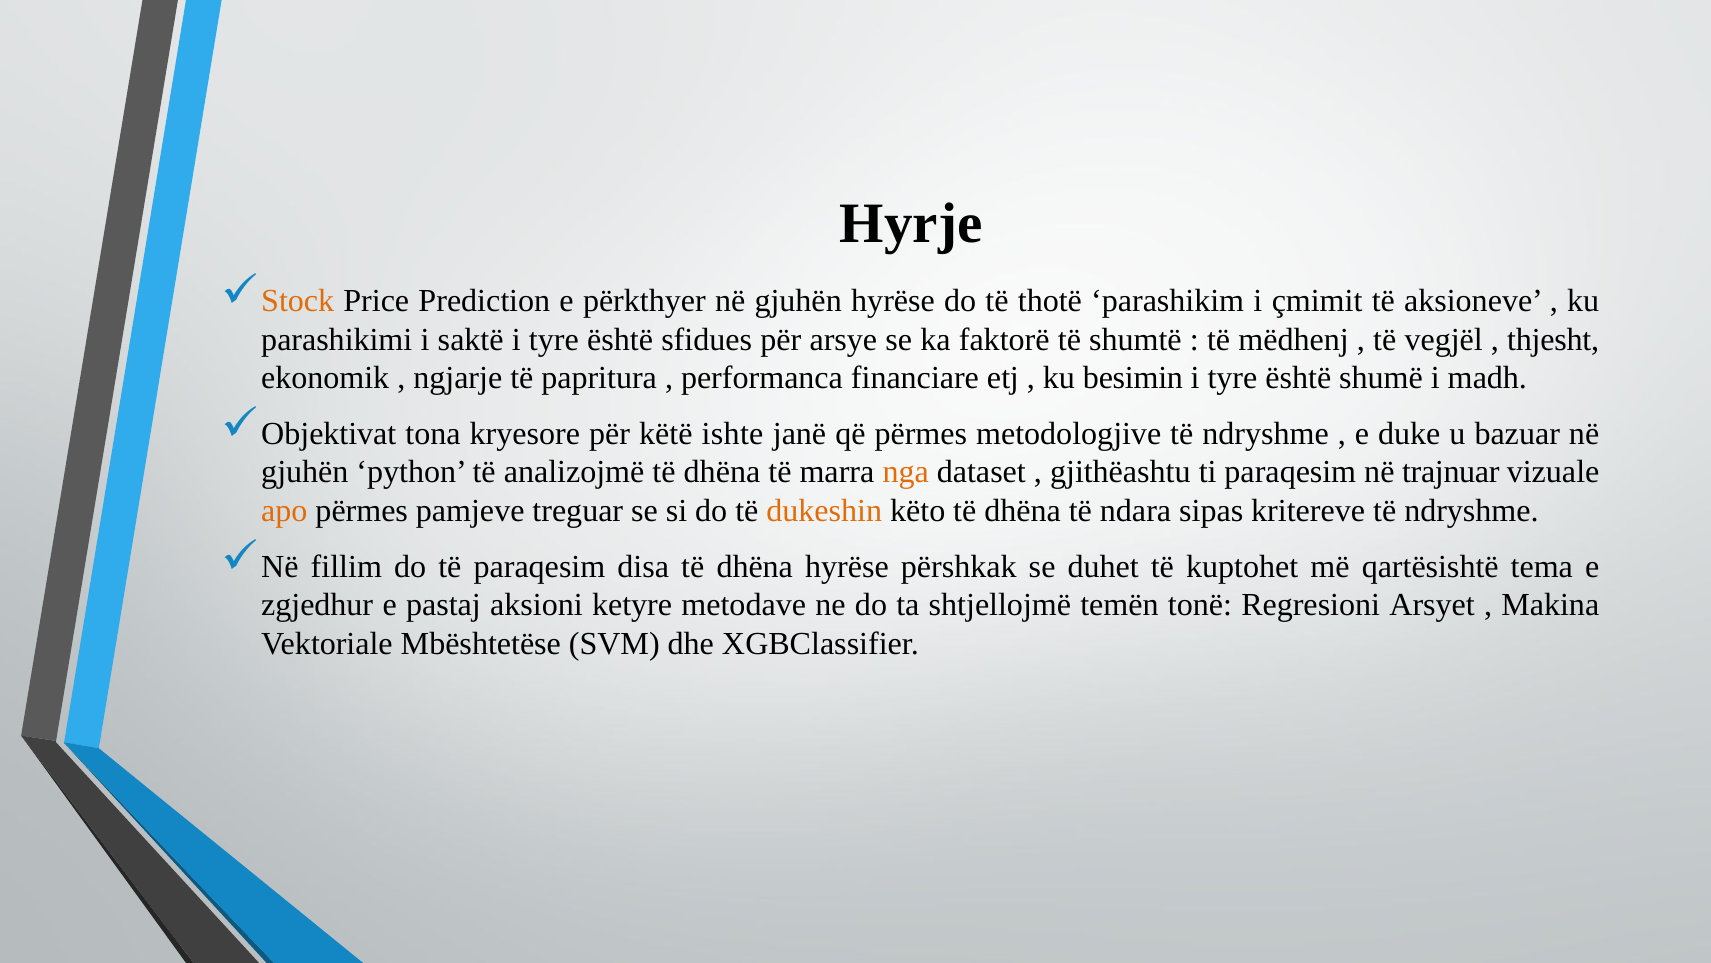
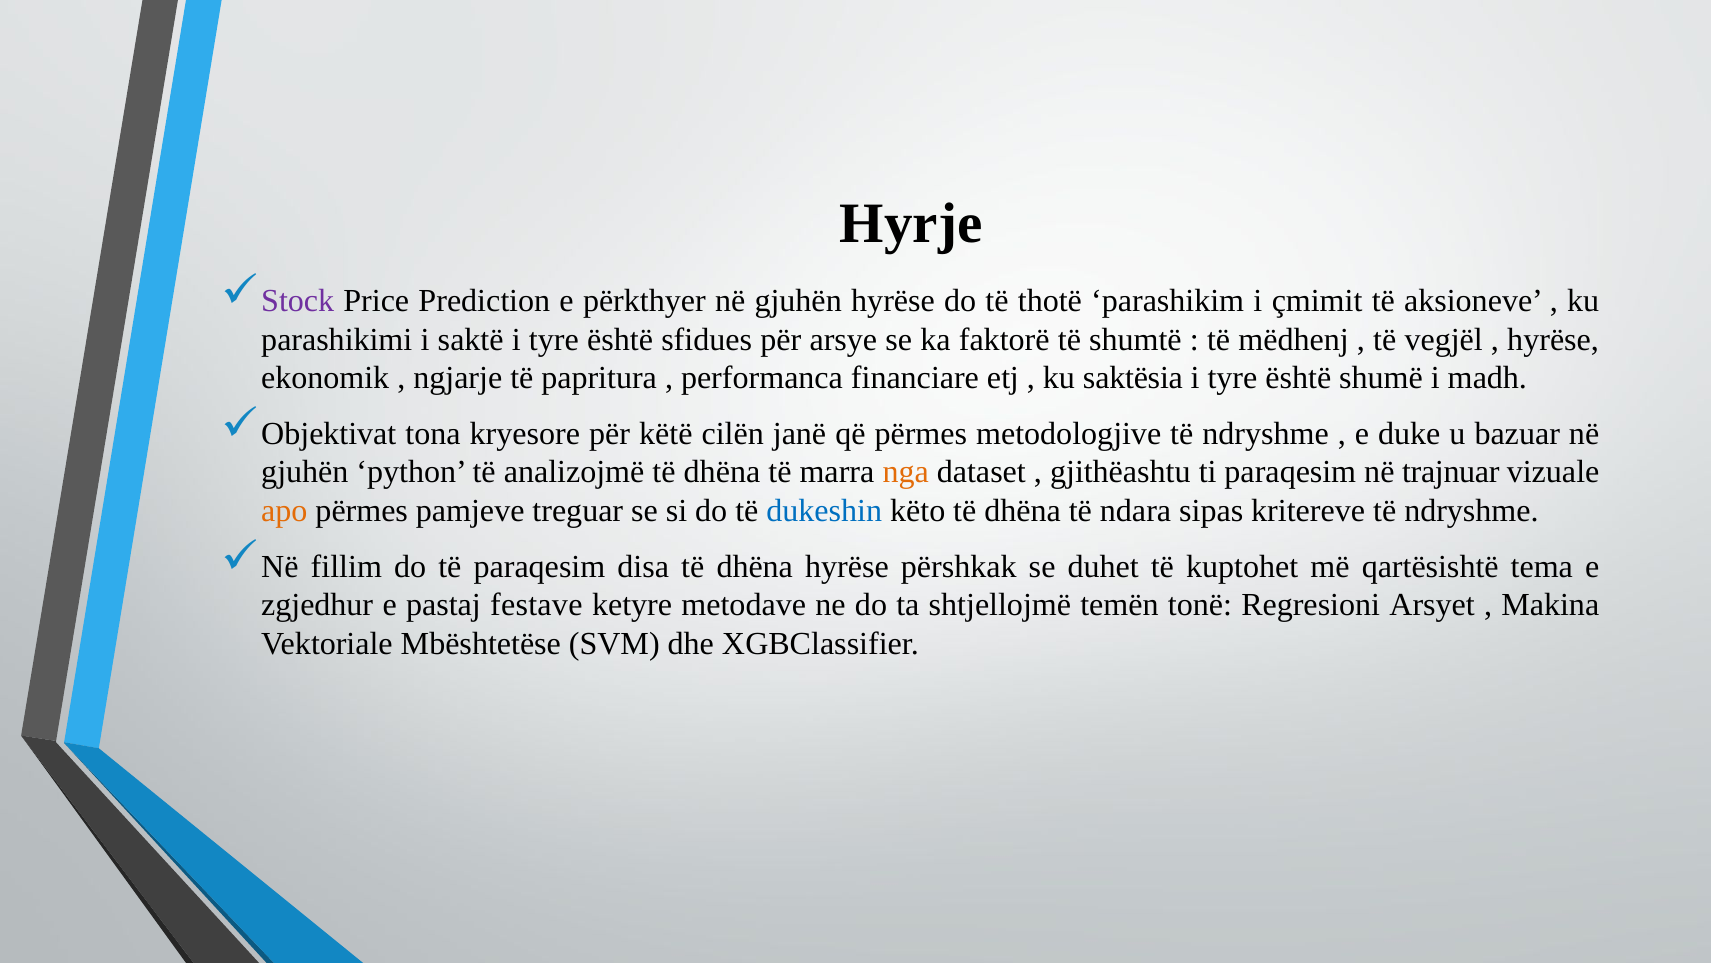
Stock colour: orange -> purple
thjesht at (1553, 339): thjesht -> hyrëse
besimin: besimin -> saktësia
ishte: ishte -> cilën
dukeshin colour: orange -> blue
aksioni: aksioni -> festave
